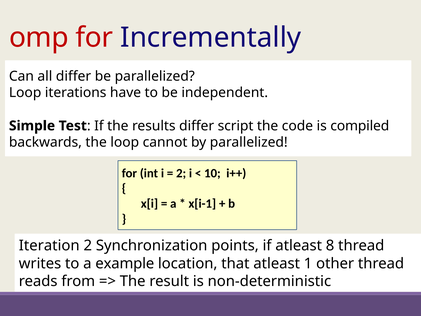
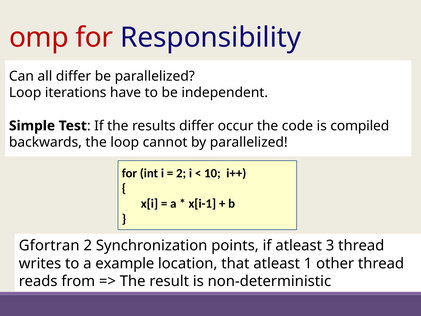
Incrementally: Incrementally -> Responsibility
script: script -> occur
Iteration: Iteration -> Gfortran
8: 8 -> 3
